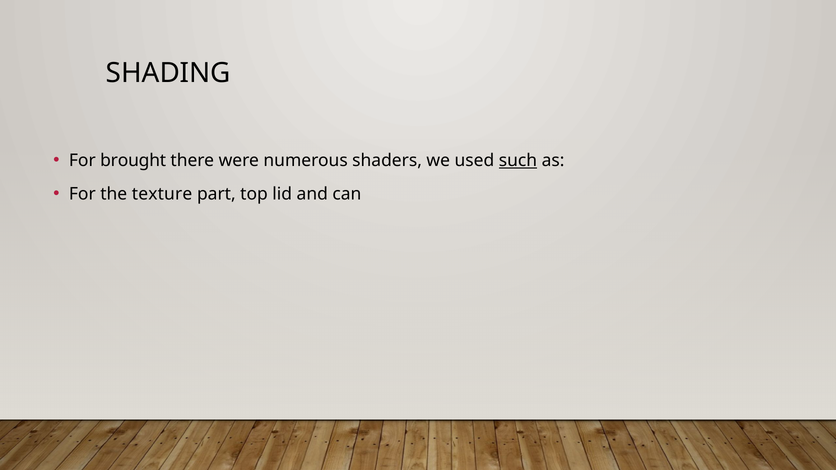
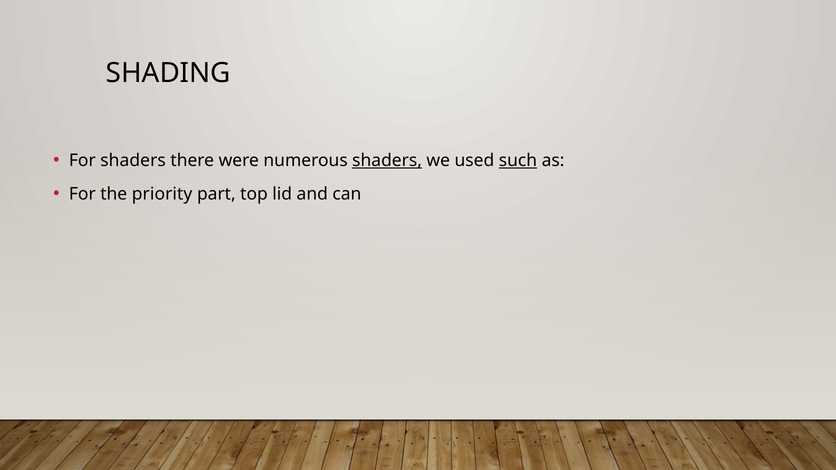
For brought: brought -> shaders
shaders at (387, 160) underline: none -> present
texture: texture -> priority
